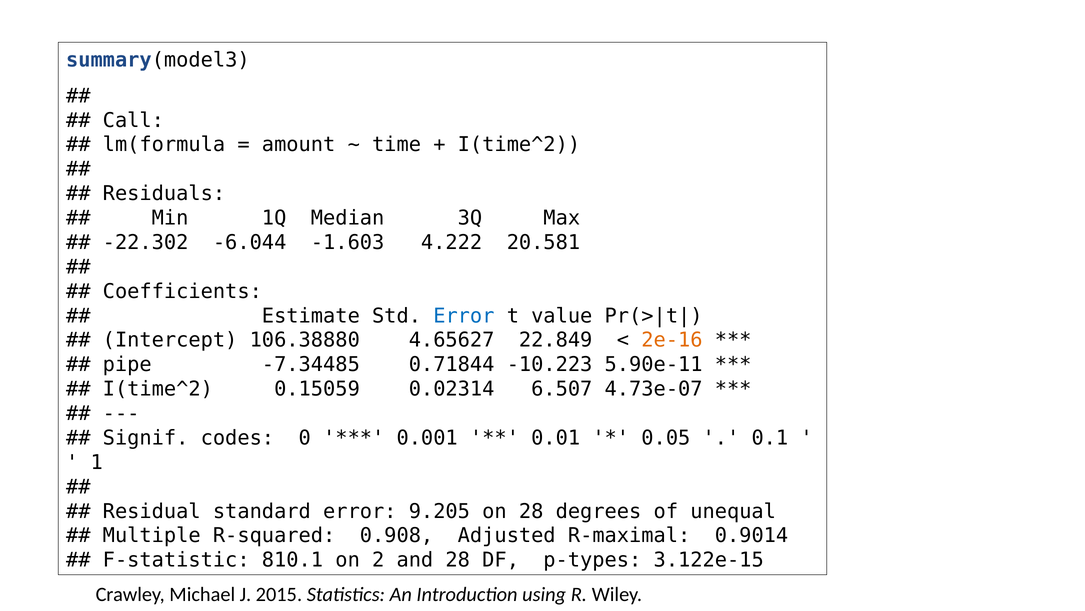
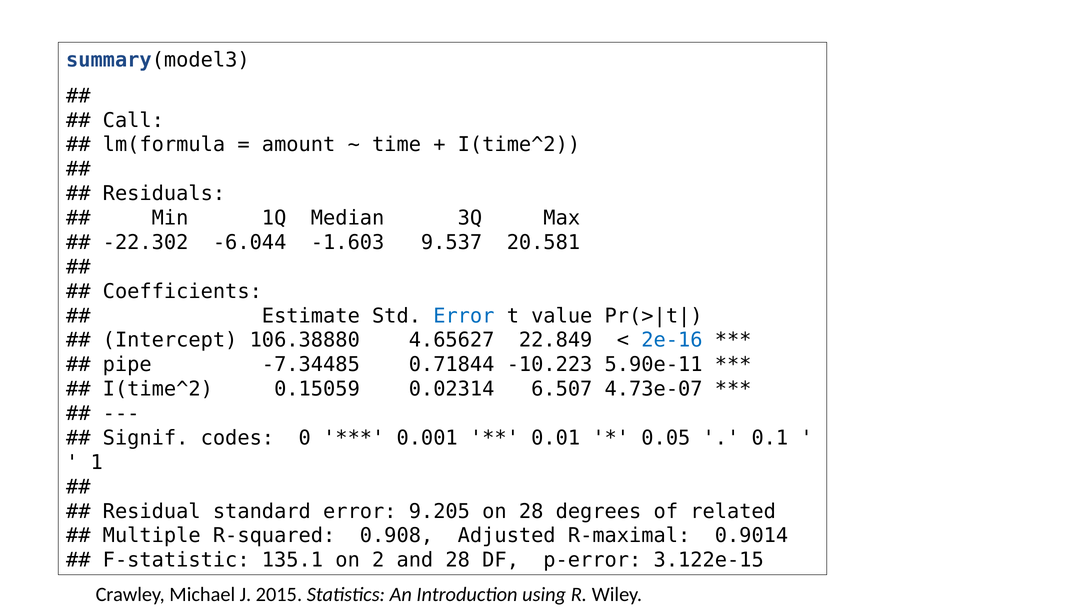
4.222: 4.222 -> 9.537
2e-16 colour: orange -> blue
unequal: unequal -> related
810.1: 810.1 -> 135.1
p-types: p-types -> p-error
